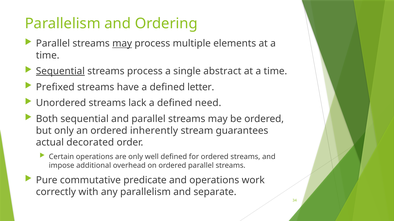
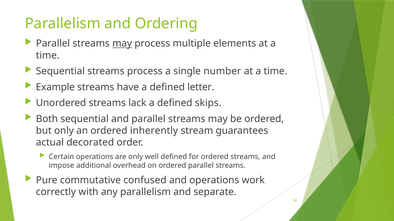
Sequential at (60, 71) underline: present -> none
abstract: abstract -> number
Prefixed: Prefixed -> Example
need: need -> skips
predicate: predicate -> confused
